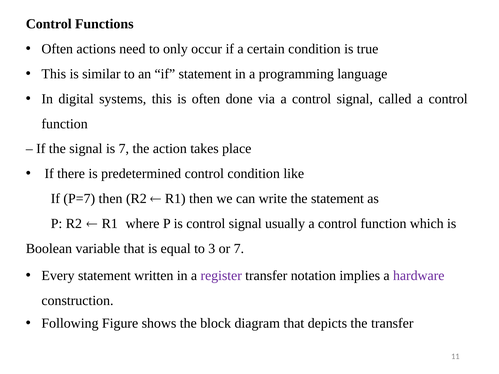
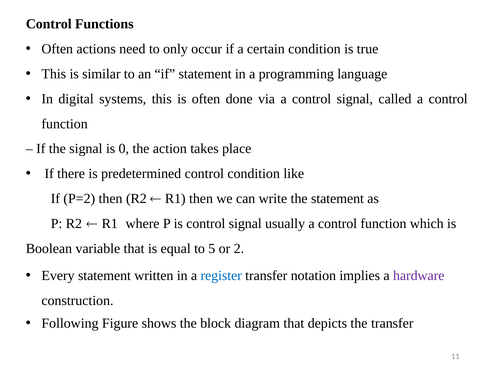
is 7: 7 -> 0
P=7: P=7 -> P=2
3: 3 -> 5
or 7: 7 -> 2
register colour: purple -> blue
